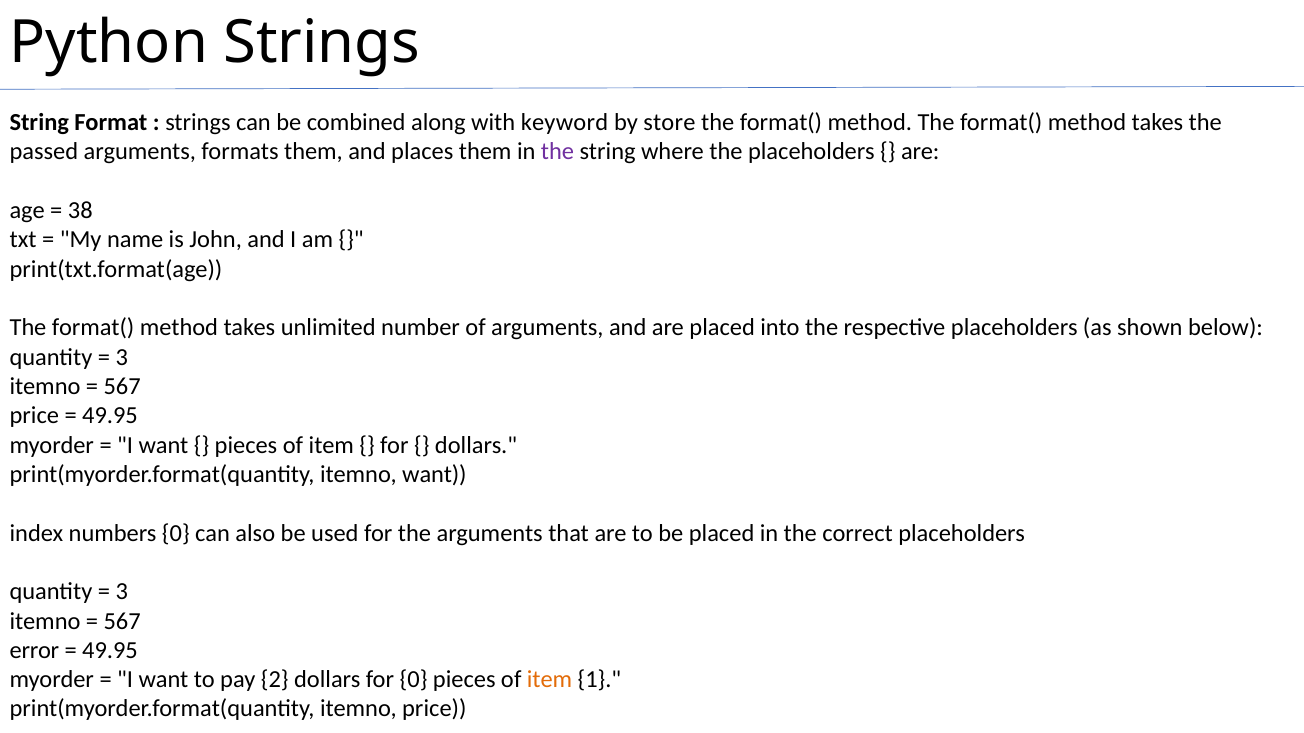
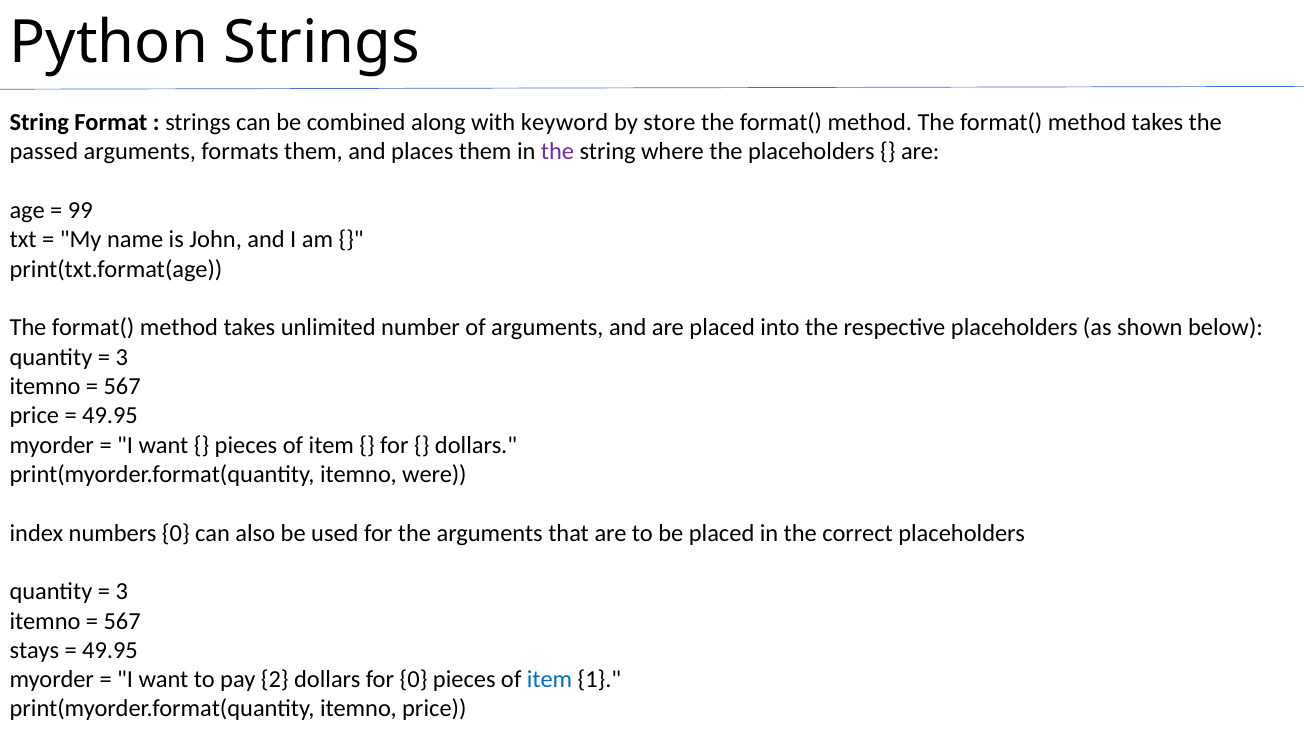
38: 38 -> 99
itemno want: want -> were
error: error -> stays
item at (549, 680) colour: orange -> blue
